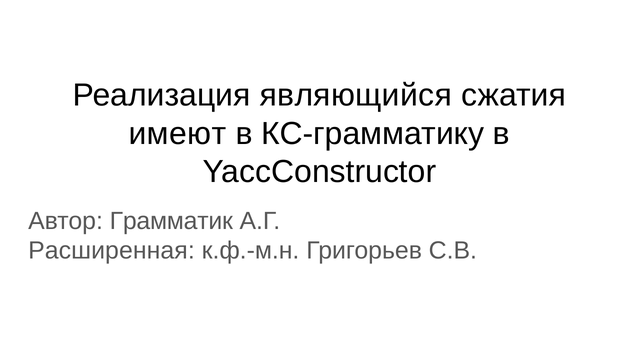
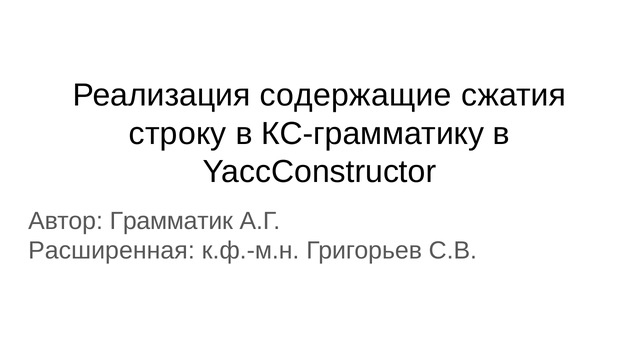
являющийся: являющийся -> содержащие
имеют: имеют -> строку
